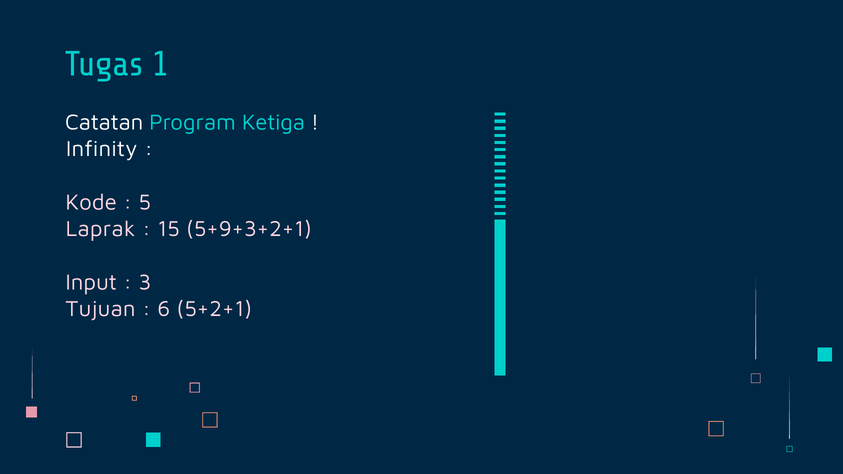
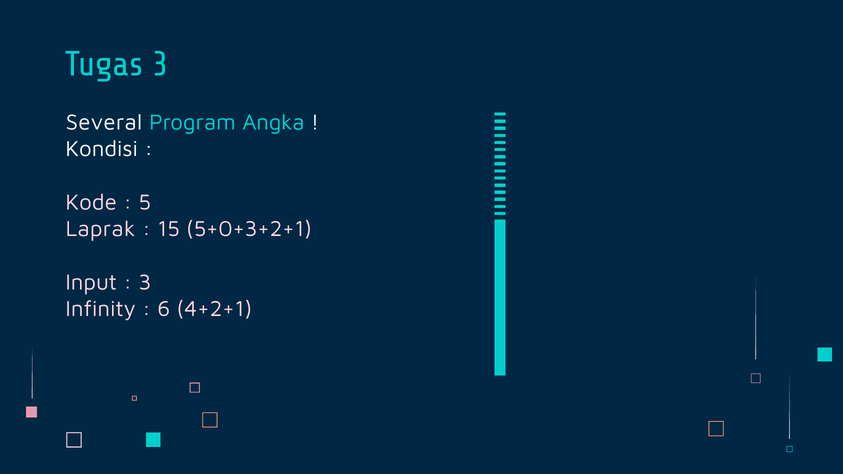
Tugas 1: 1 -> 3
Catatan: Catatan -> Several
Ketiga: Ketiga -> Angka
Infinity: Infinity -> Kondisi
5+9+3+2+1: 5+9+3+2+1 -> 5+0+3+2+1
Tujuan: Tujuan -> Infinity
5+2+1: 5+2+1 -> 4+2+1
